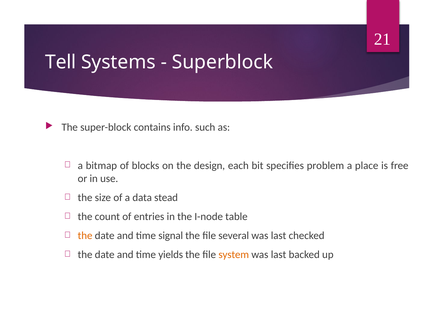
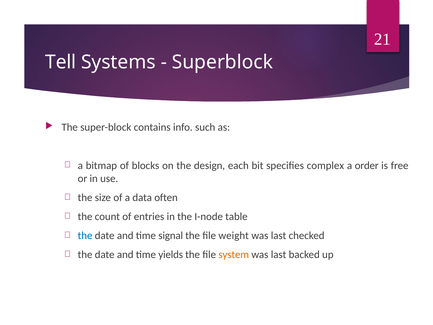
problem: problem -> complex
place: place -> order
stead: stead -> often
the at (85, 235) colour: orange -> blue
several: several -> weight
